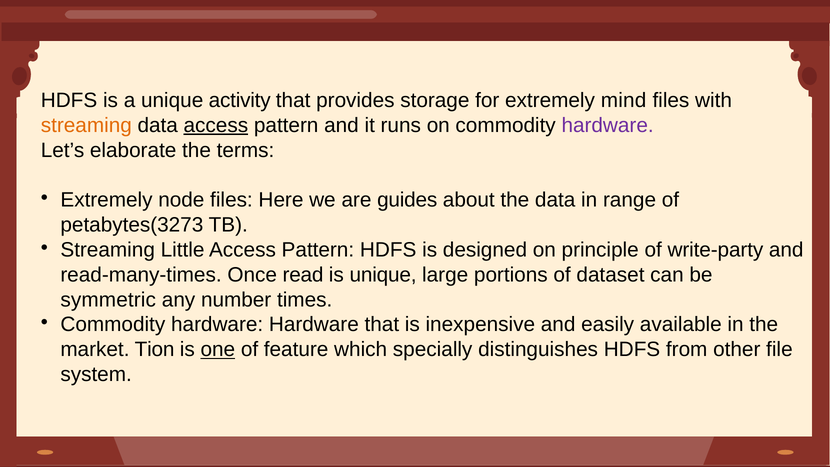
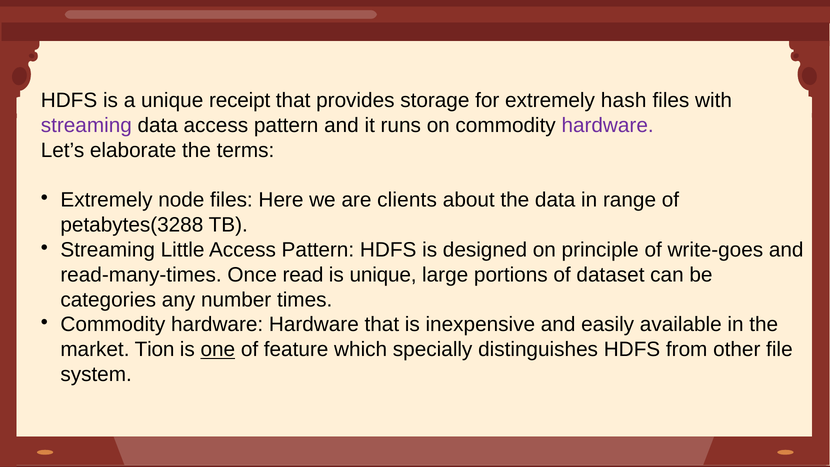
activity: activity -> receipt
mind: mind -> hash
streaming at (86, 125) colour: orange -> purple
access at (216, 125) underline: present -> none
guides: guides -> clients
petabytes(3273: petabytes(3273 -> petabytes(3288
write-party: write-party -> write-goes
symmetric: symmetric -> categories
